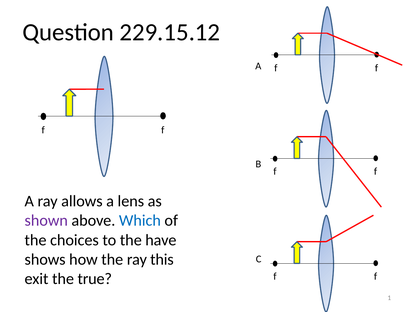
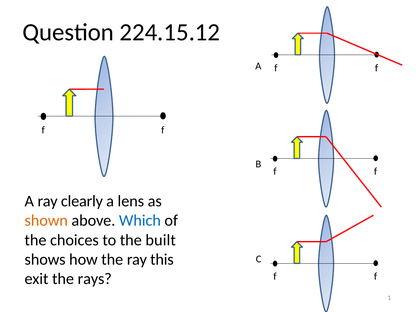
229.15.12: 229.15.12 -> 224.15.12
allows: allows -> clearly
shown colour: purple -> orange
have: have -> built
true: true -> rays
